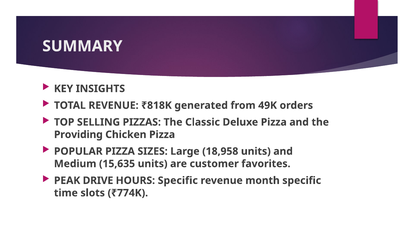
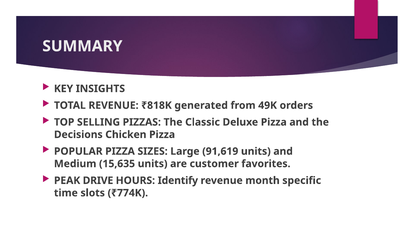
Providing: Providing -> Decisions
18,958: 18,958 -> 91,619
HOURS Specific: Specific -> Identify
